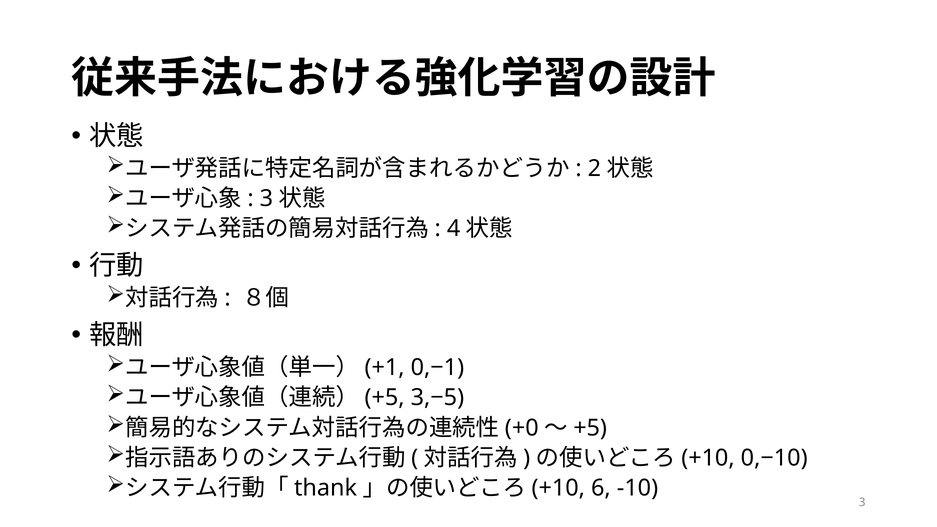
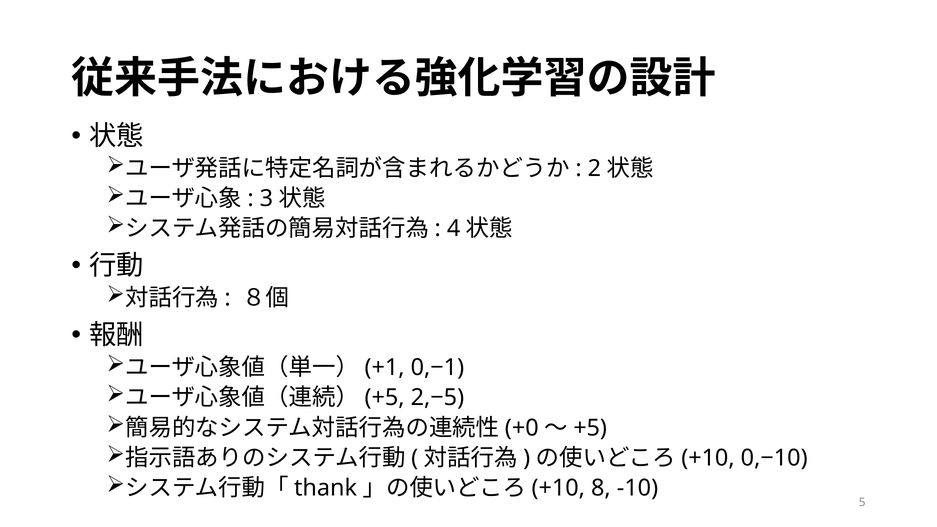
3,−5: 3,−5 -> 2,−5
6: 6 -> 8
-10 3: 3 -> 5
